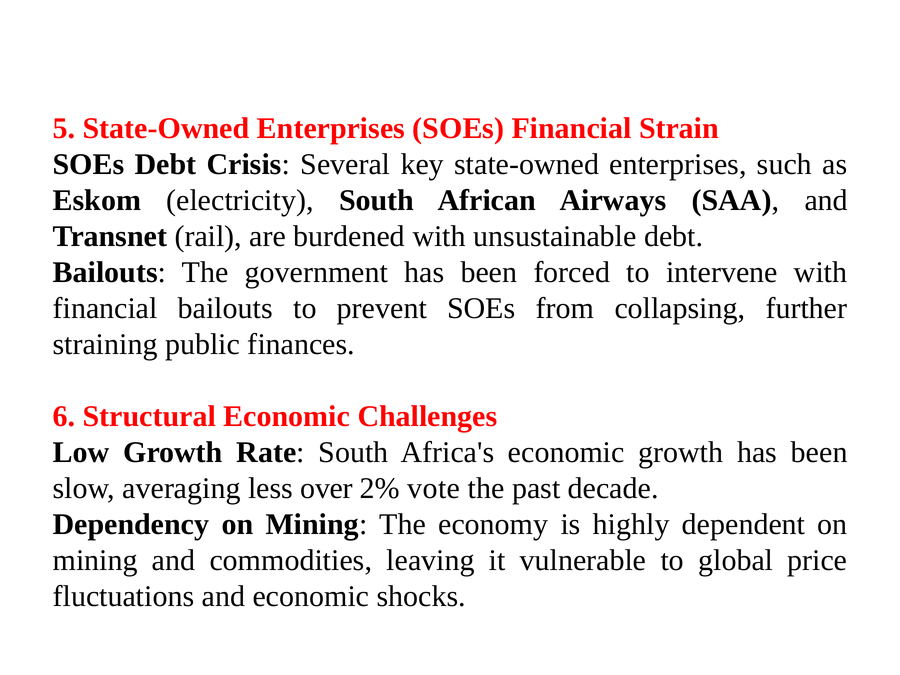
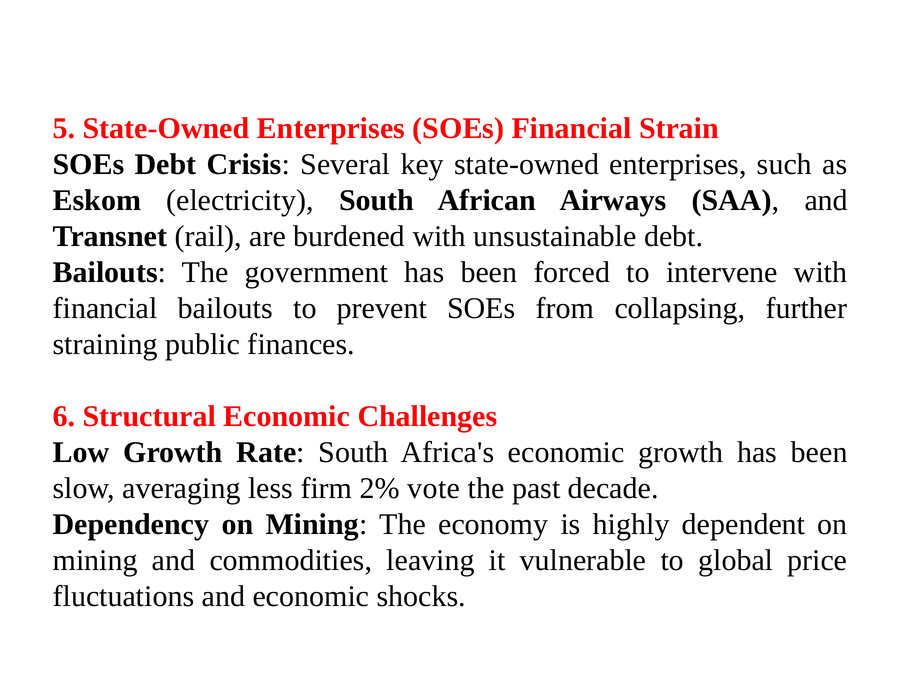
over: over -> firm
